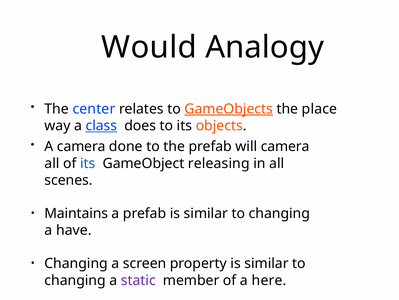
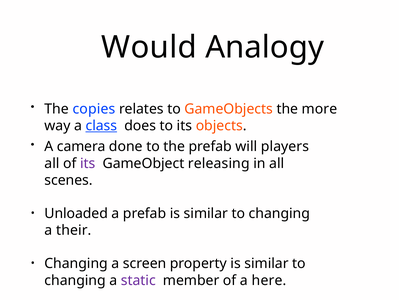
center: center -> copies
GameObjects underline: present -> none
place: place -> more
will camera: camera -> players
its at (88, 163) colour: blue -> purple
Maintains: Maintains -> Unloaded
have: have -> their
